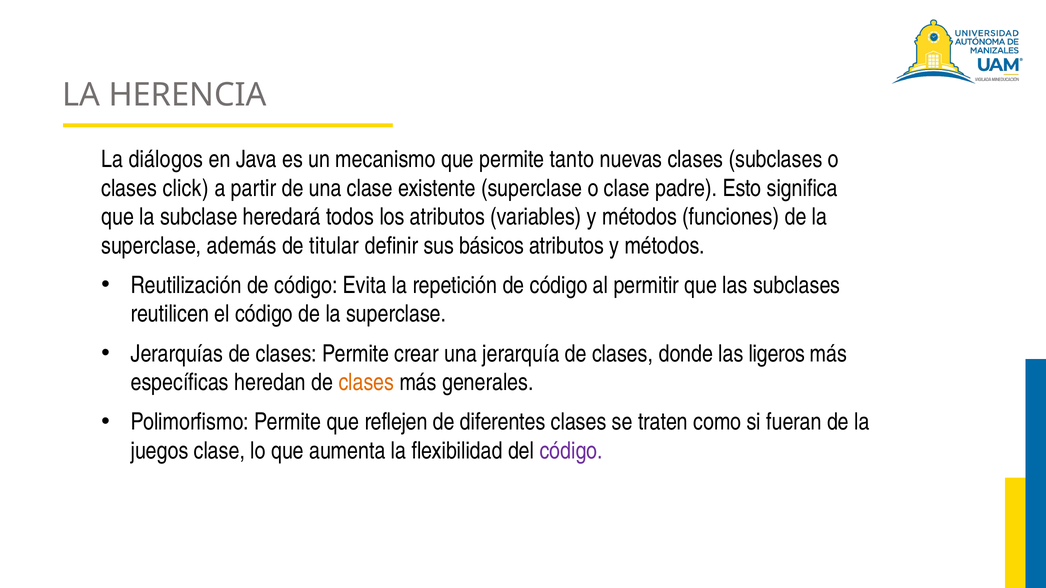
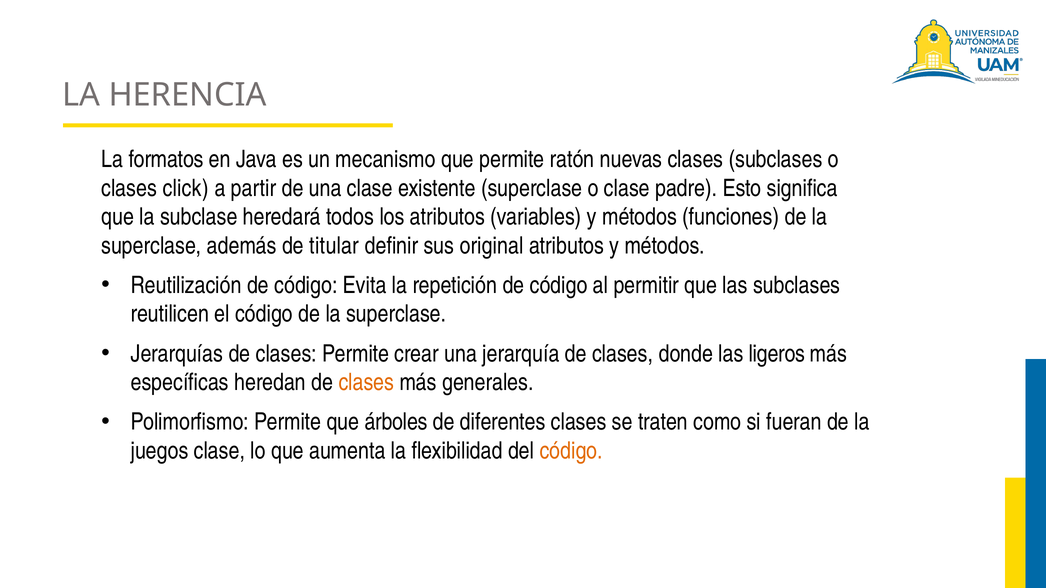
diálogos: diálogos -> formatos
tanto: tanto -> ratón
básicos: básicos -> original
reflejen: reflejen -> árboles
código at (571, 451) colour: purple -> orange
